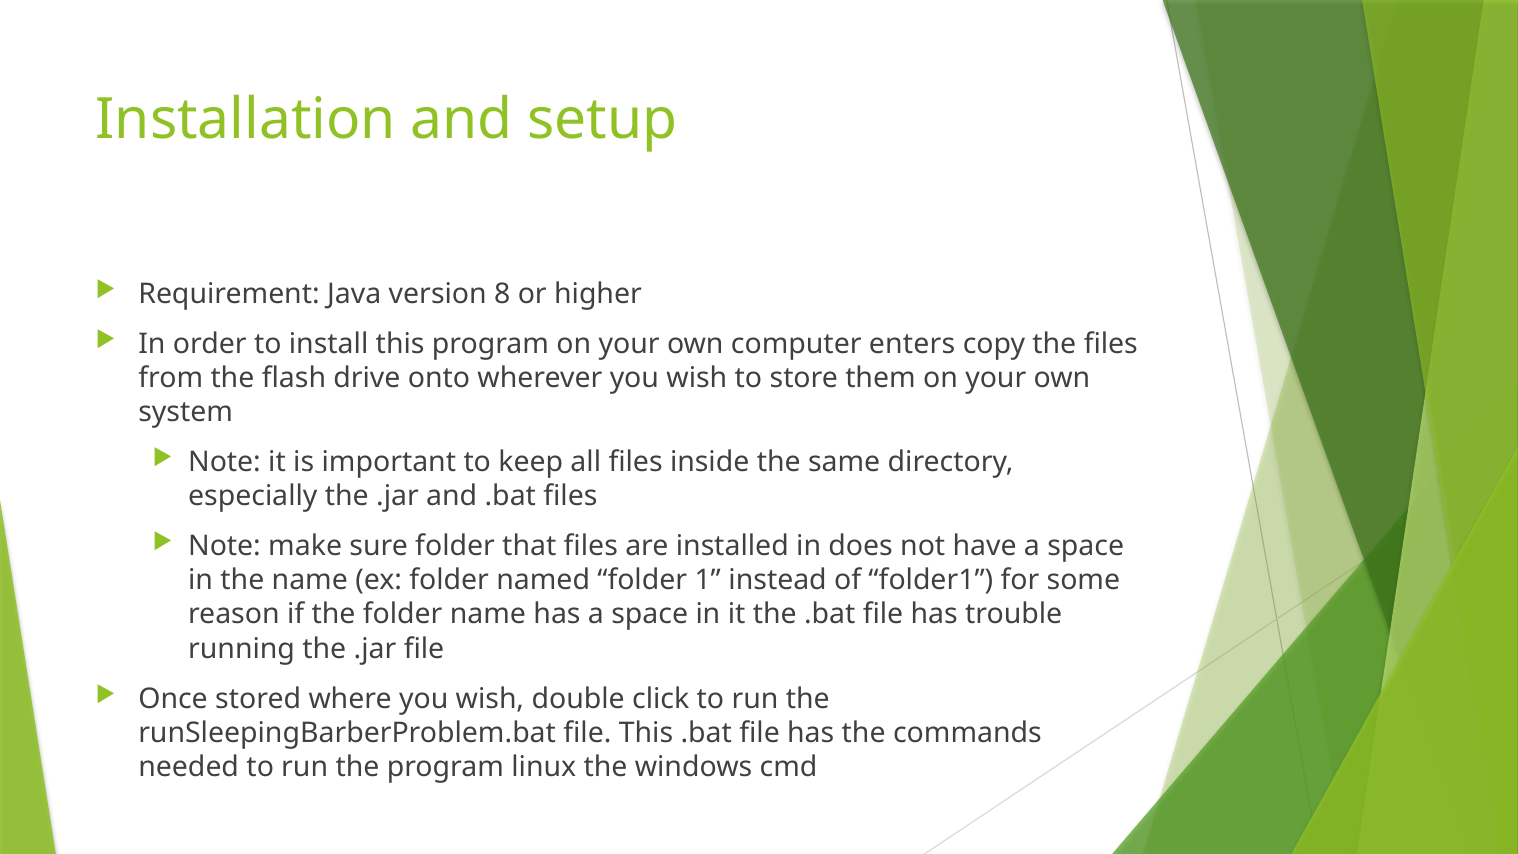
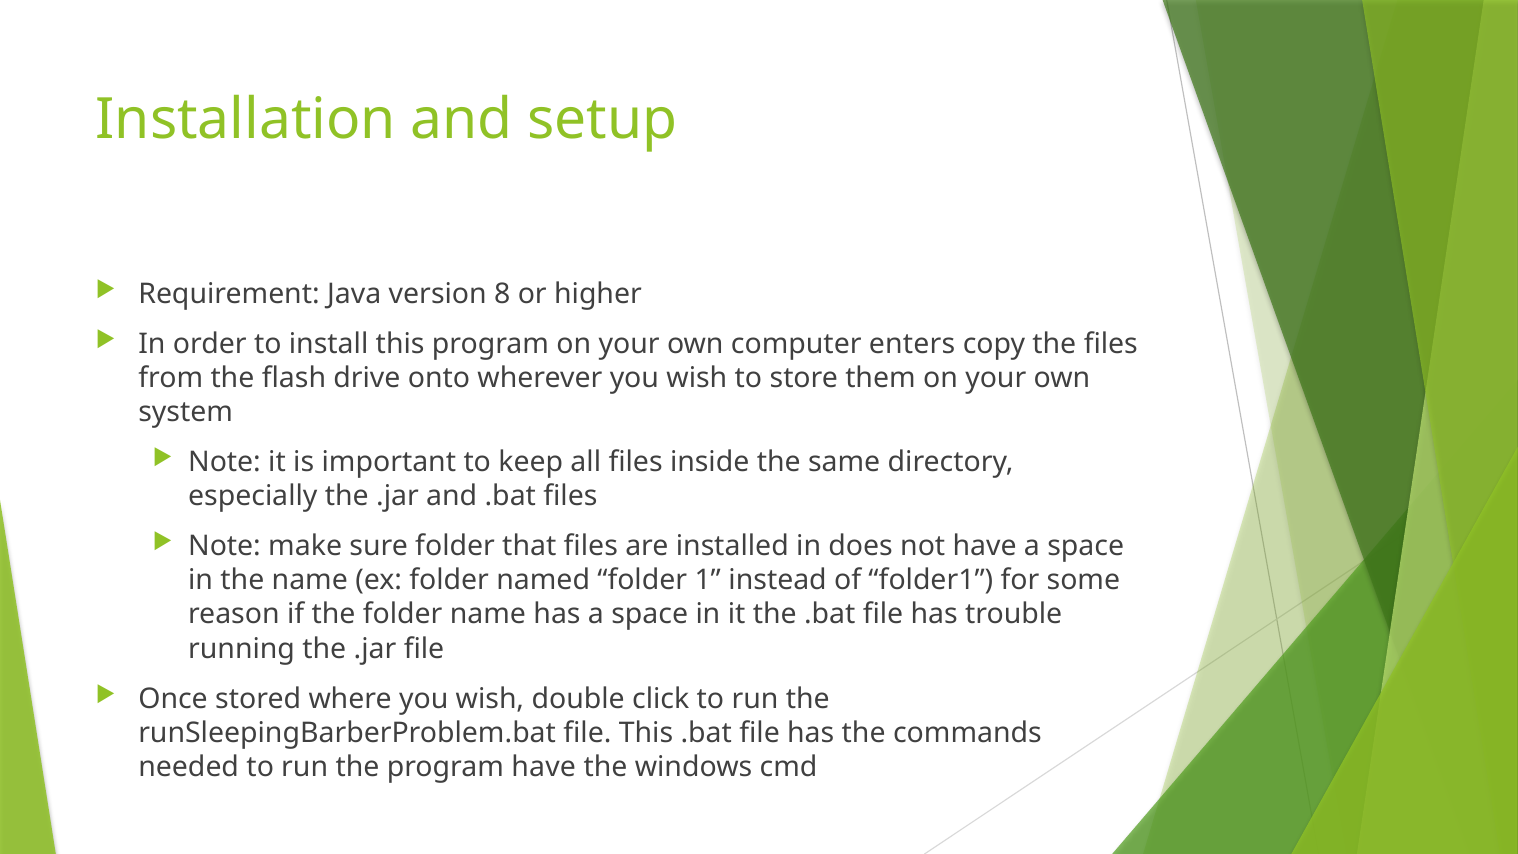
program linux: linux -> have
